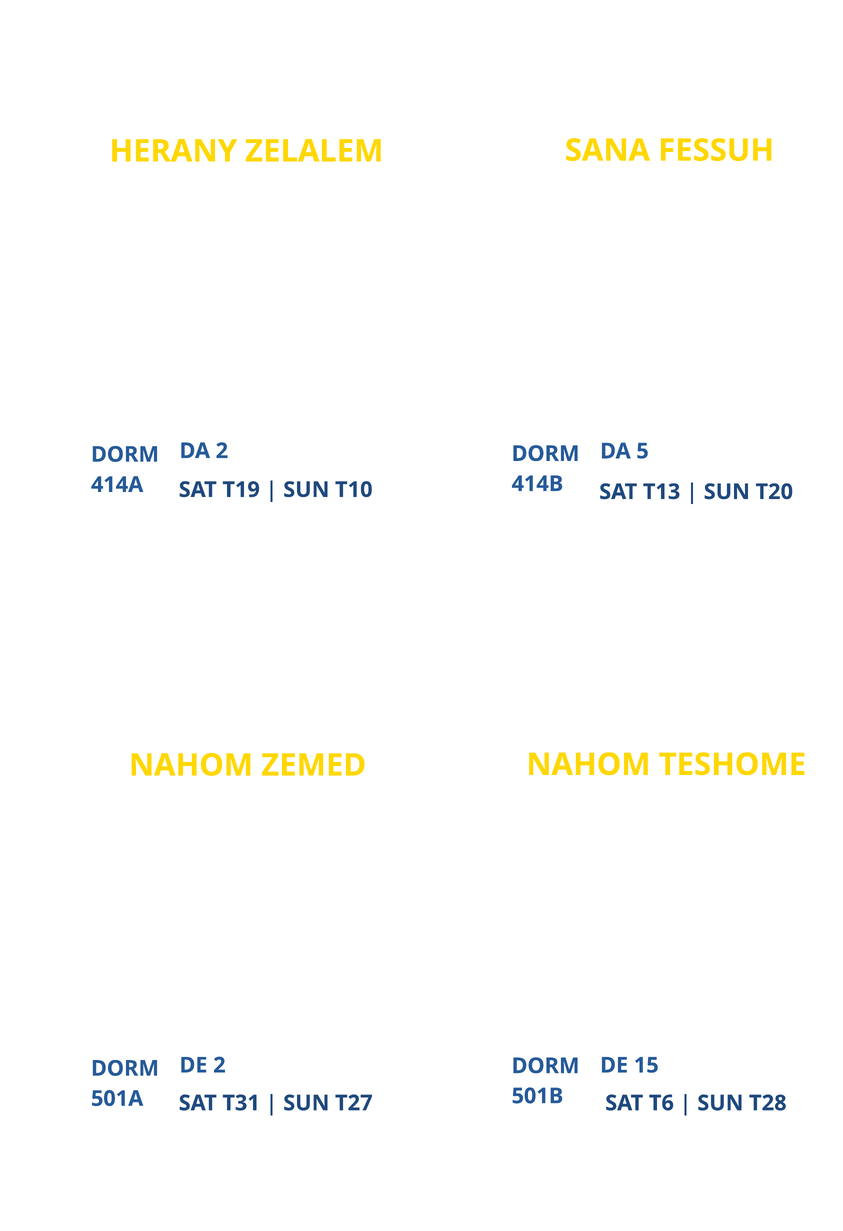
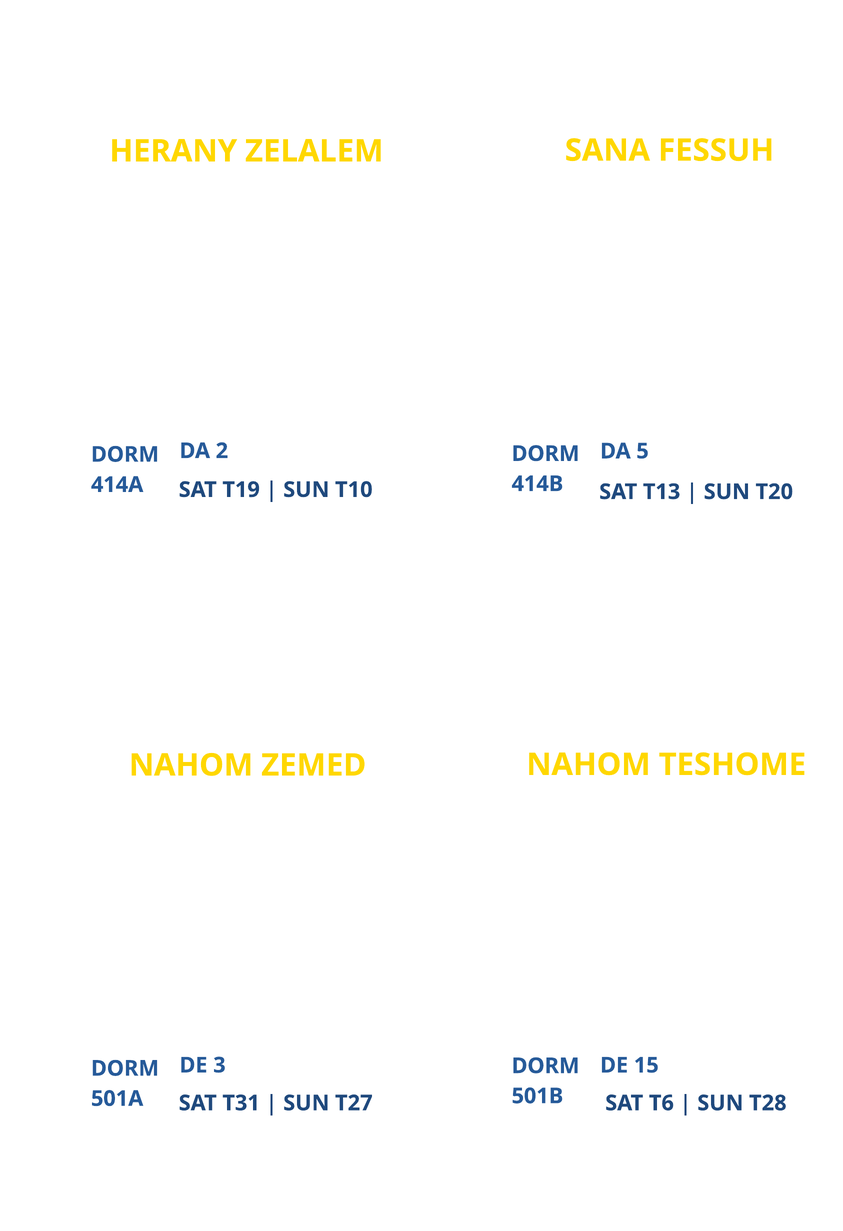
DE 2: 2 -> 3
